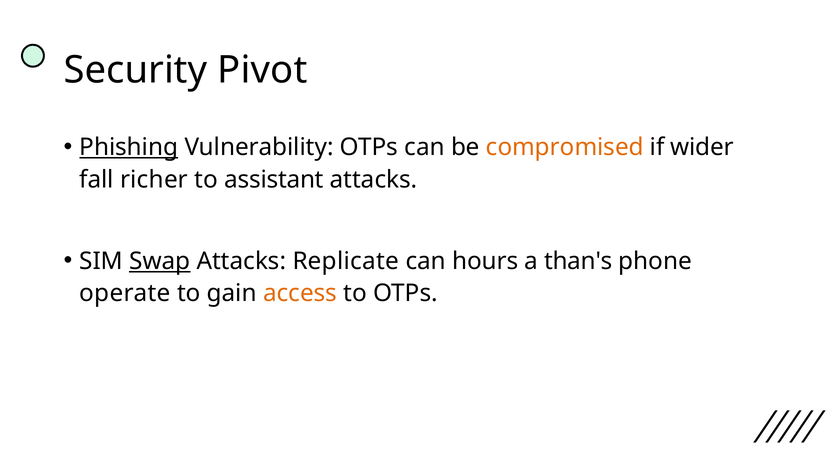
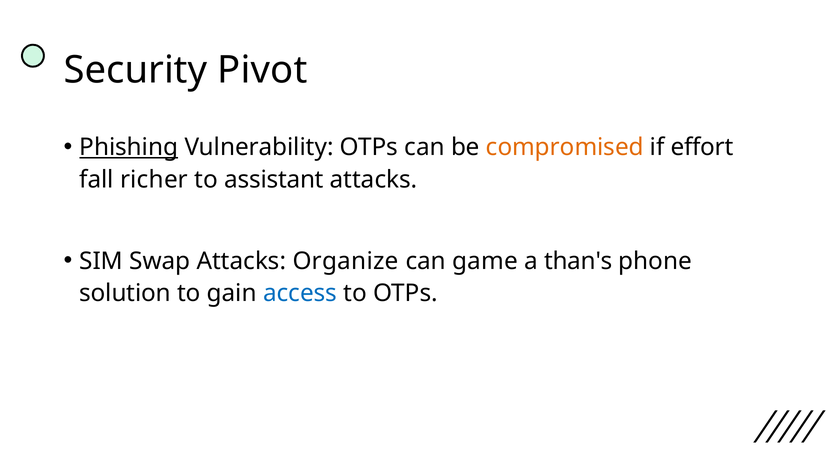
wider: wider -> effort
Swap underline: present -> none
Replicate: Replicate -> Organize
hours: hours -> game
operate: operate -> solution
access colour: orange -> blue
